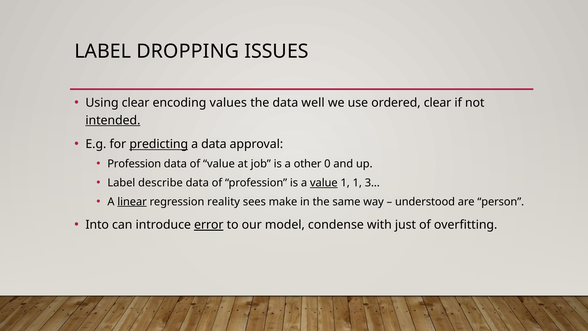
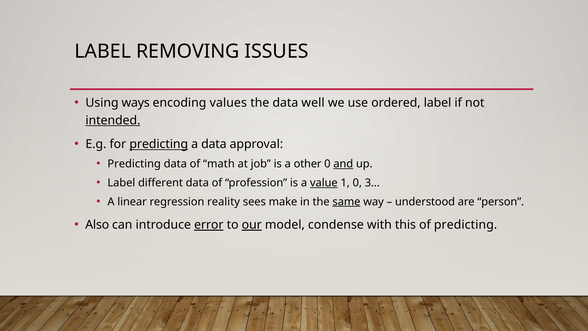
DROPPING: DROPPING -> REMOVING
Using clear: clear -> ways
ordered clear: clear -> label
Profession at (134, 164): Profession -> Predicting
of value: value -> math
and underline: none -> present
describe: describe -> different
1 1: 1 -> 0
linear underline: present -> none
same underline: none -> present
Into: Into -> Also
our underline: none -> present
just: just -> this
of overfitting: overfitting -> predicting
